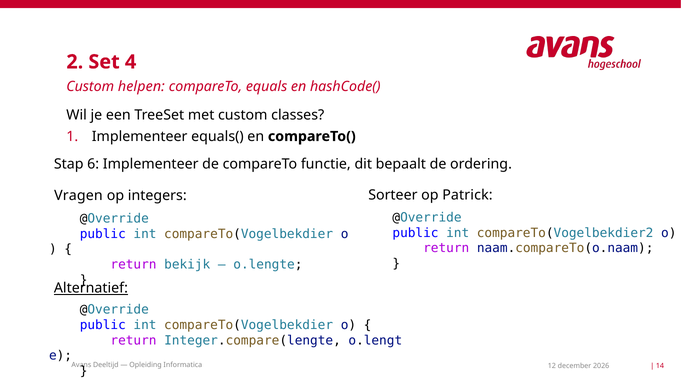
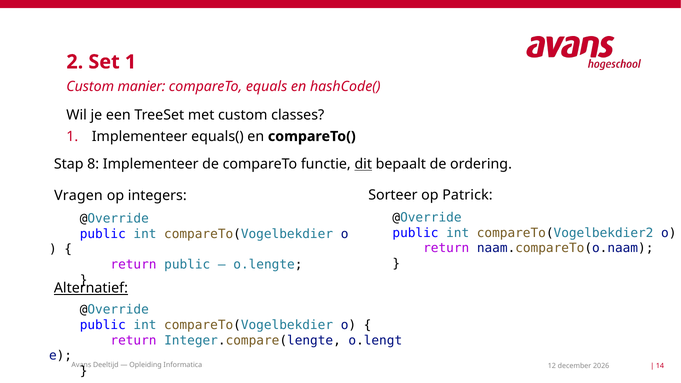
Set 4: 4 -> 1
helpen: helpen -> manier
6: 6 -> 8
dit underline: none -> present
return bekijk: bekijk -> public
